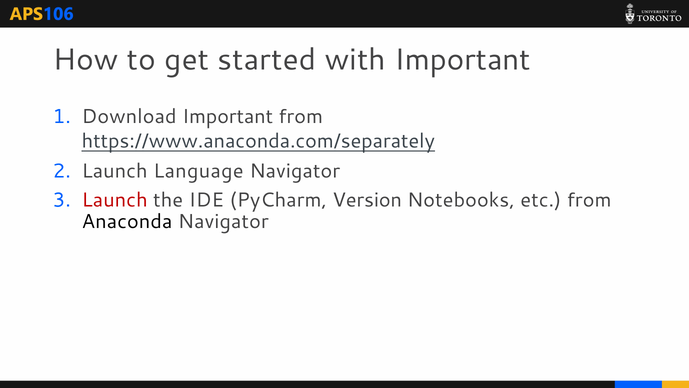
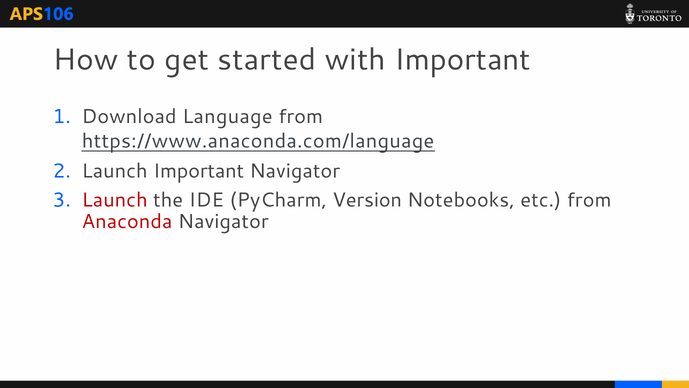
Download Important: Important -> Language
https://www.anaconda.com/separately: https://www.anaconda.com/separately -> https://www.anaconda.com/language
Launch Language: Language -> Important
Anaconda colour: black -> red
